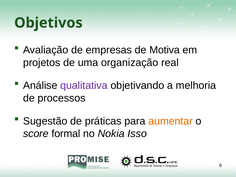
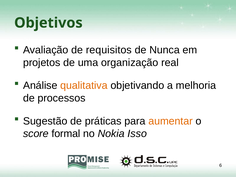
empresas: empresas -> requisitos
Motiva: Motiva -> Nunca
qualitativa colour: purple -> orange
